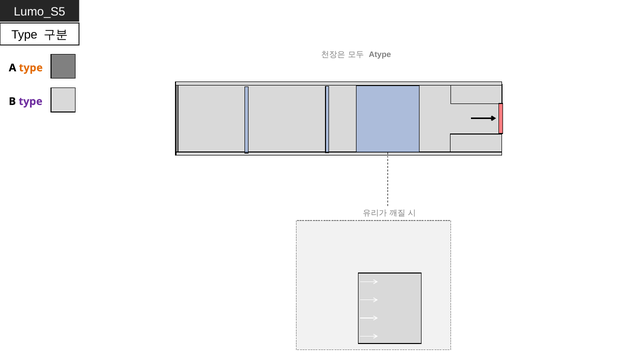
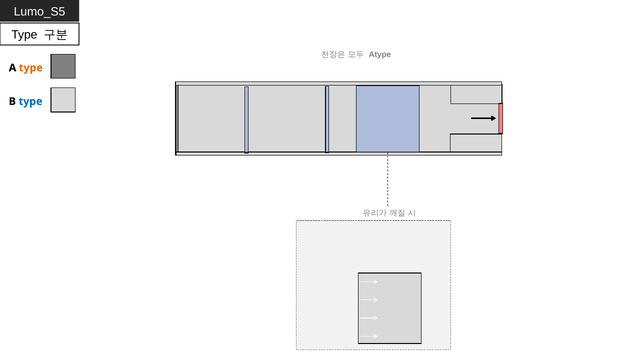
type at (31, 101) colour: purple -> blue
